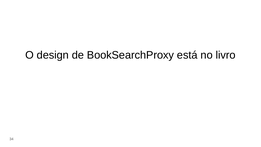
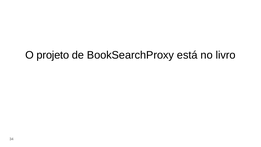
design: design -> projeto
